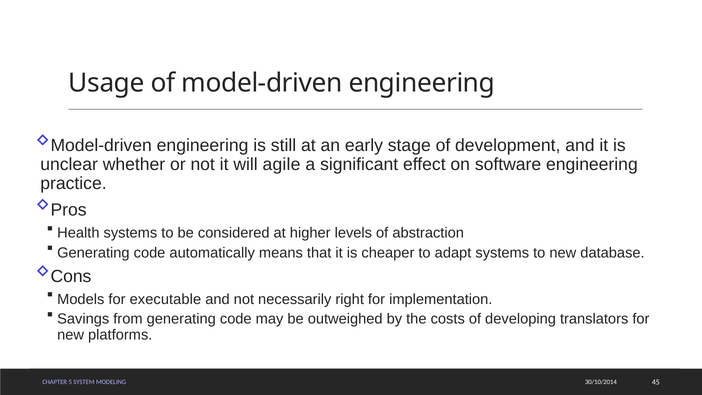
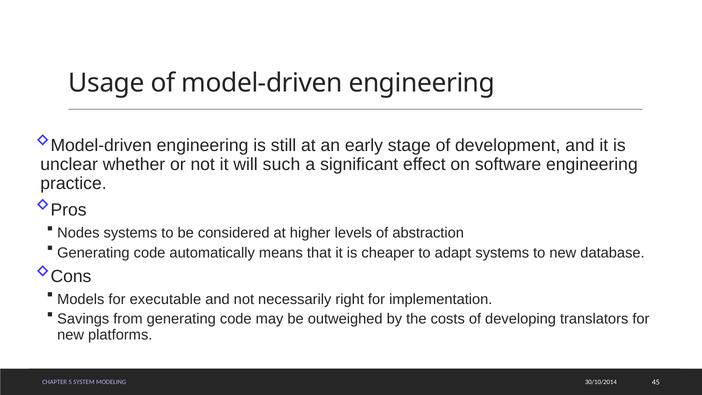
agile: agile -> such
Health: Health -> Nodes
